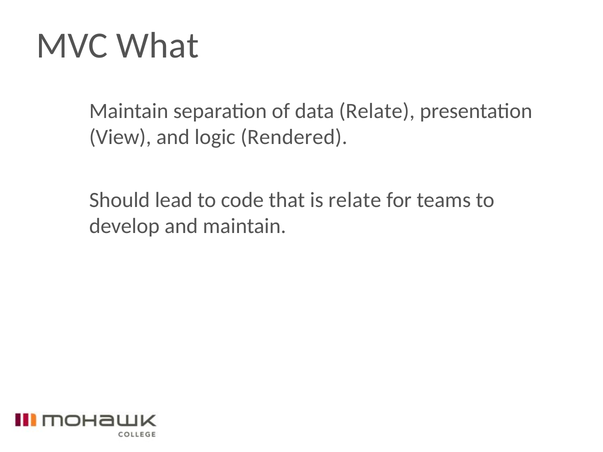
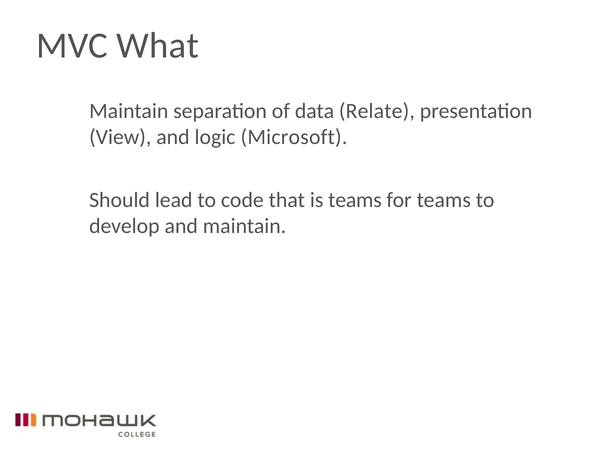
Rendered: Rendered -> Microsoft
is relate: relate -> teams
